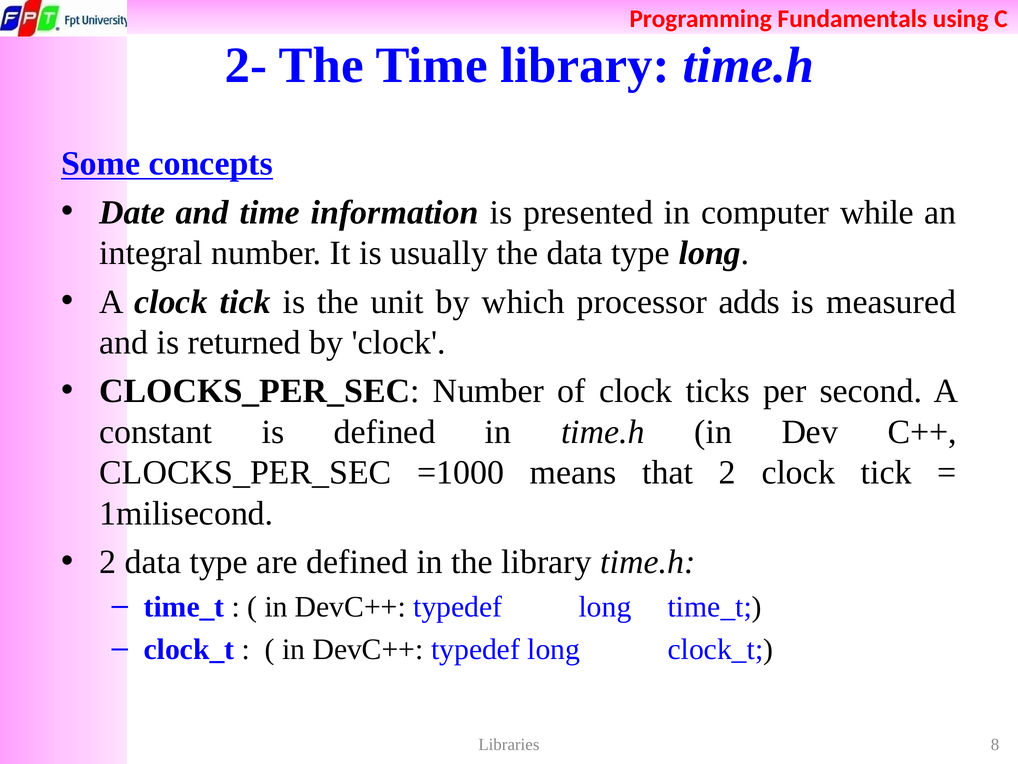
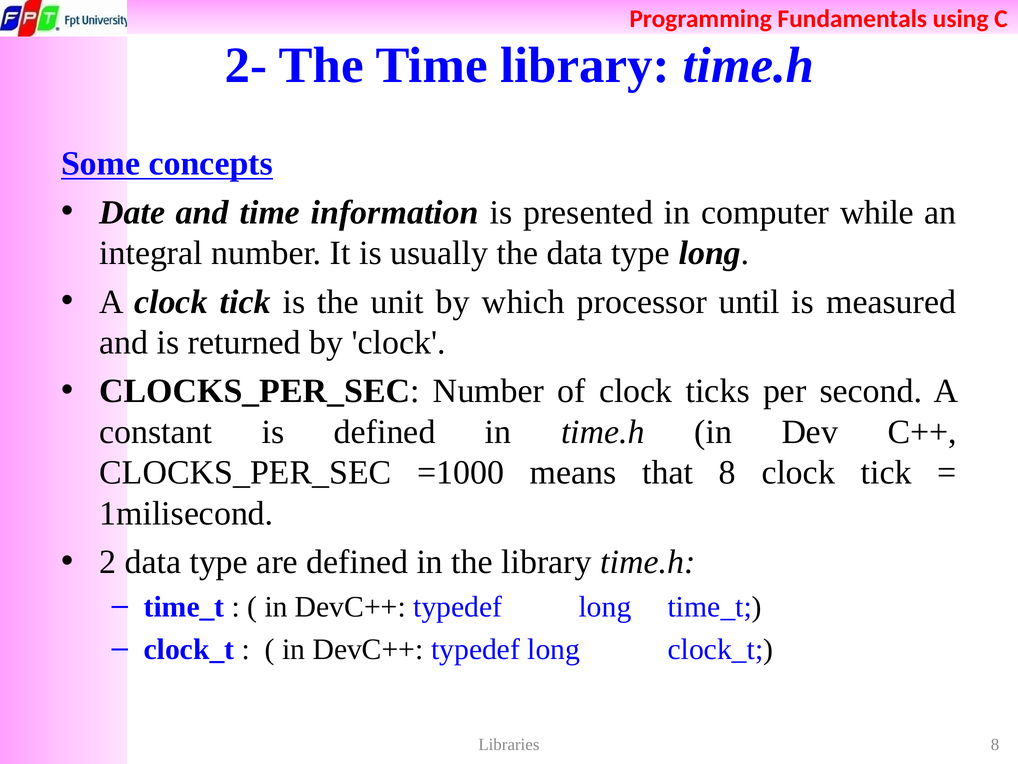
adds: adds -> until
that 2: 2 -> 8
